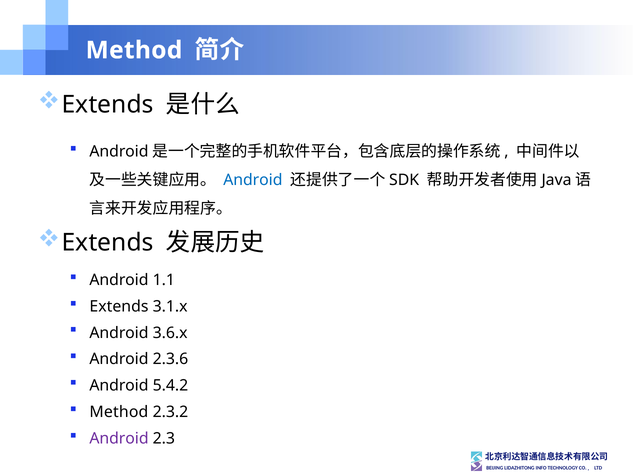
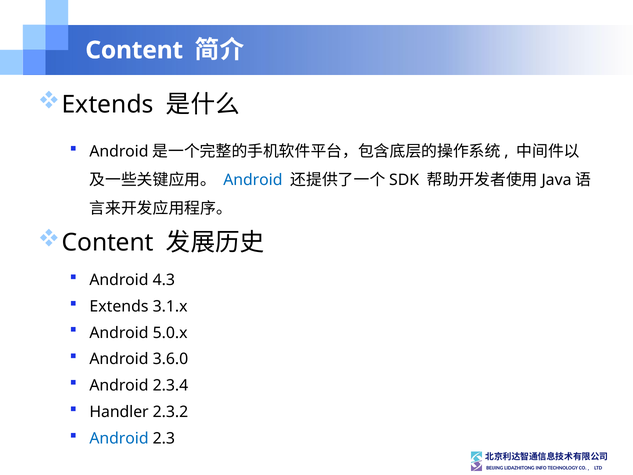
Method at (134, 50): Method -> Content
Extends at (108, 243): Extends -> Content
1.1: 1.1 -> 4.3
3.6.x: 3.6.x -> 5.0.x
2.3.6: 2.3.6 -> 3.6.0
5.4.2: 5.4.2 -> 2.3.4
Method at (119, 412): Method -> Handler
Android at (119, 438) colour: purple -> blue
